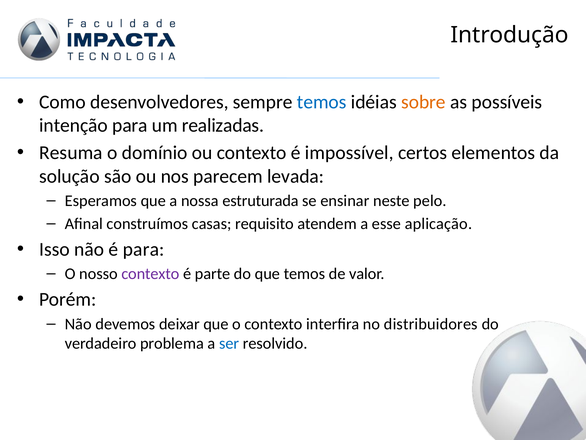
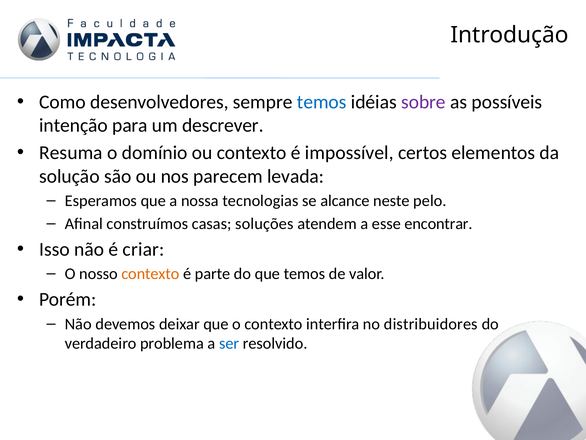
sobre colour: orange -> purple
realizadas: realizadas -> descrever
estruturada: estruturada -> tecnologias
ensinar: ensinar -> alcance
requisito: requisito -> soluções
aplicação: aplicação -> encontrar
é para: para -> criar
contexto at (150, 274) colour: purple -> orange
